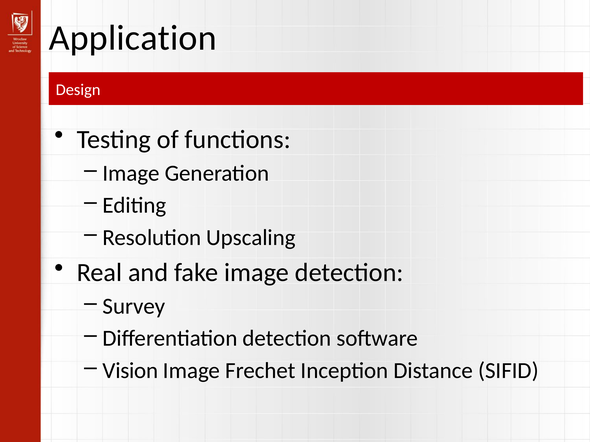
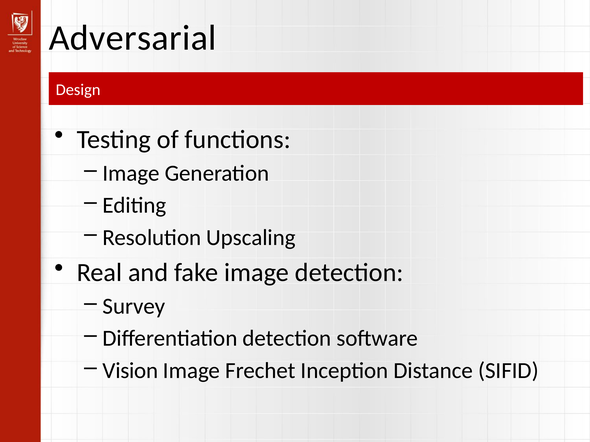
Application: Application -> Adversarial
